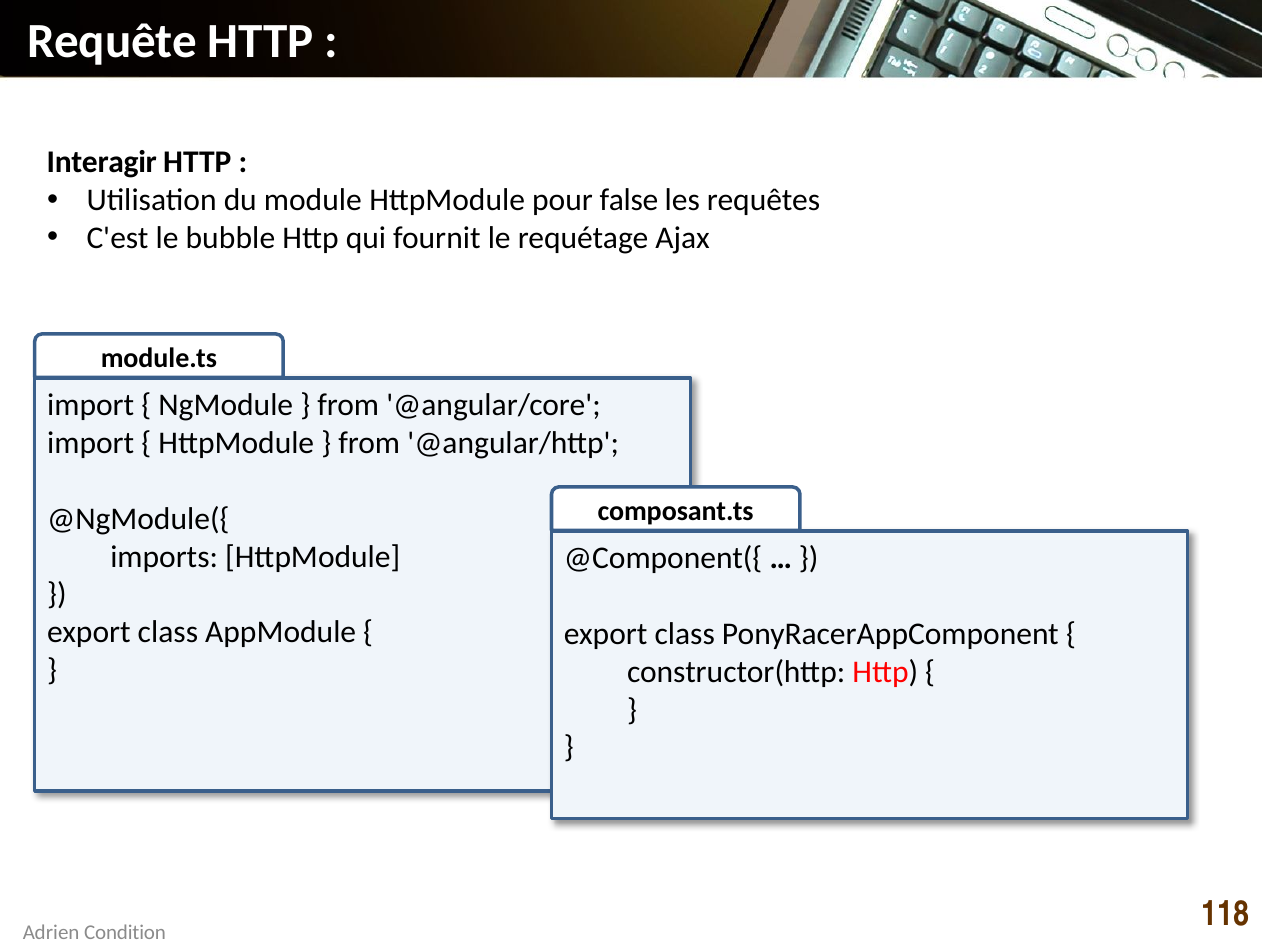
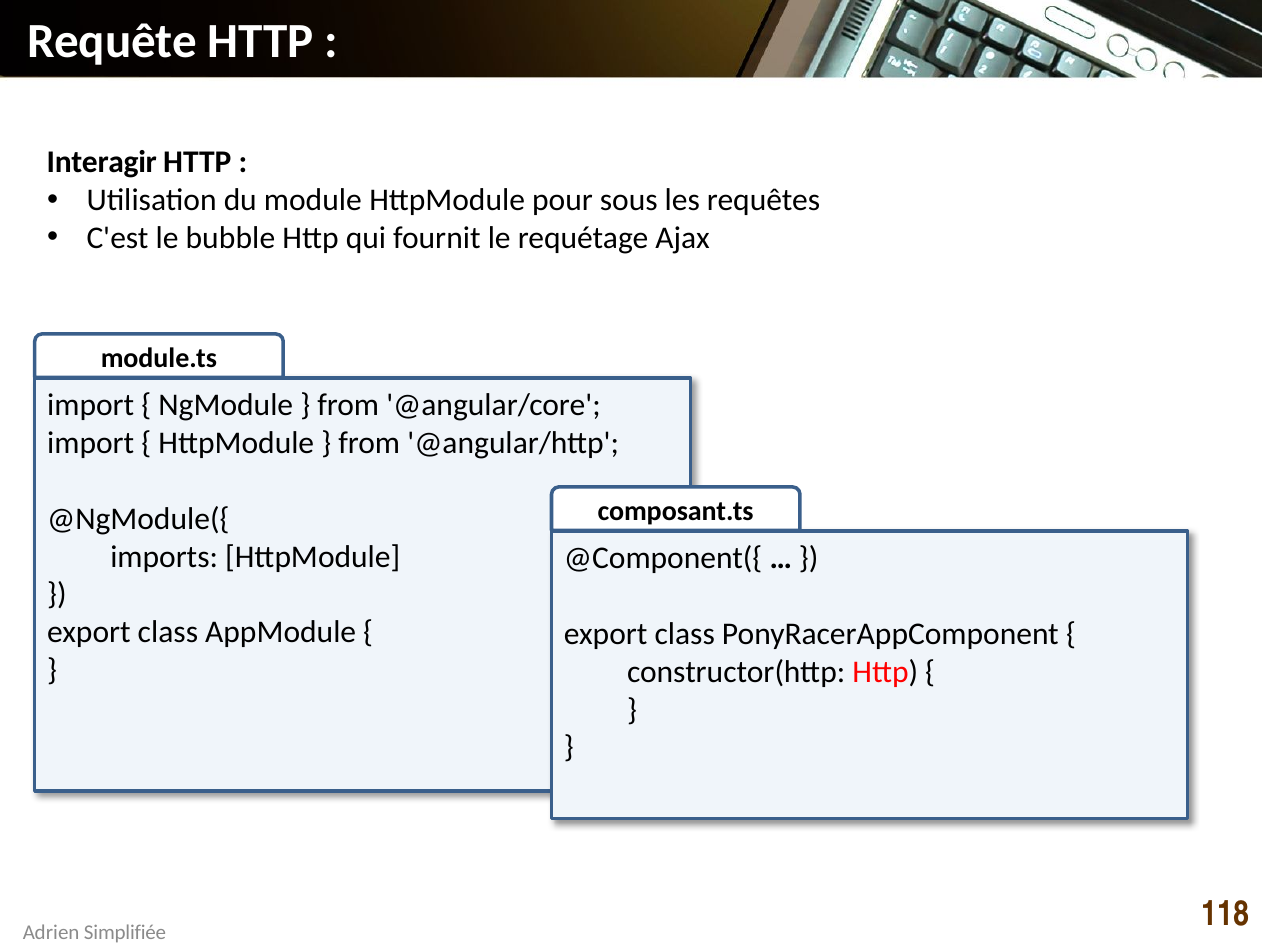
false: false -> sous
Condition: Condition -> Simplifiée
